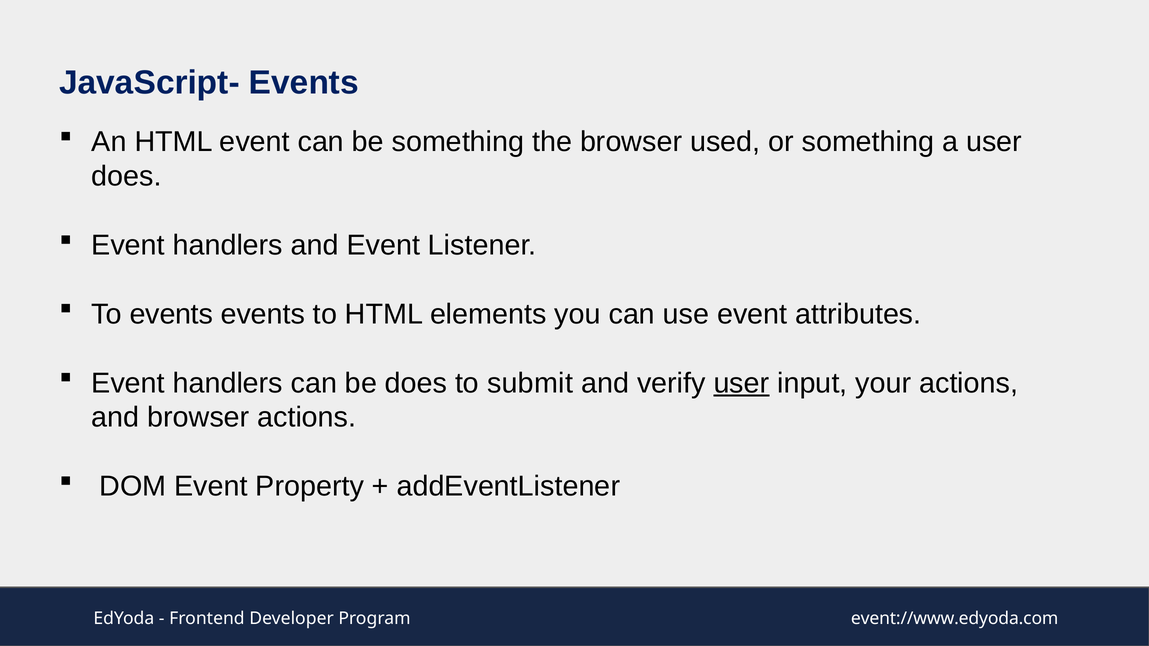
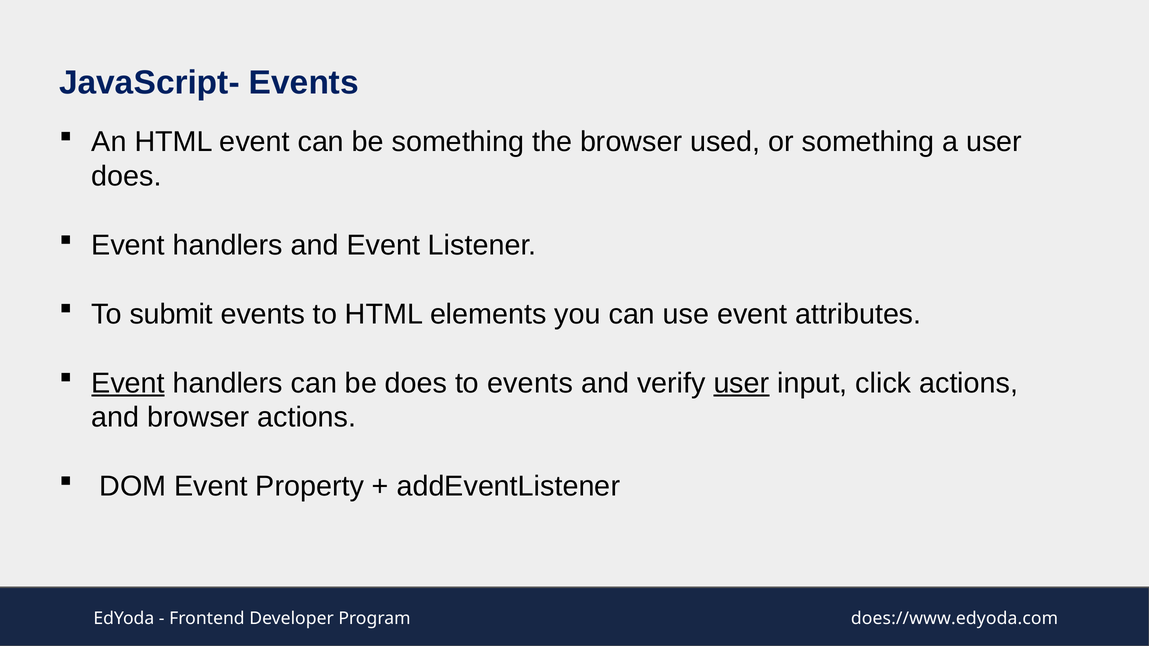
To events: events -> submit
Event at (128, 383) underline: none -> present
to submit: submit -> events
your: your -> click
event://www.edyoda.com: event://www.edyoda.com -> does://www.edyoda.com
